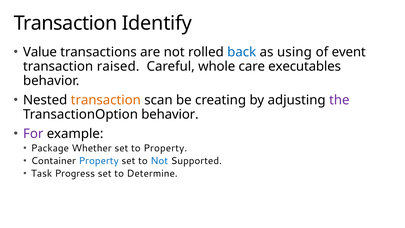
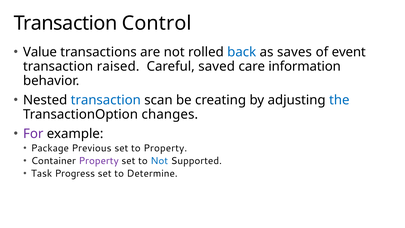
Identify: Identify -> Control
using: using -> saves
whole: whole -> saved
executables: executables -> information
transaction at (106, 100) colour: orange -> blue
the colour: purple -> blue
TransactionOption behavior: behavior -> changes
Whether: Whether -> Previous
Property at (99, 161) colour: blue -> purple
